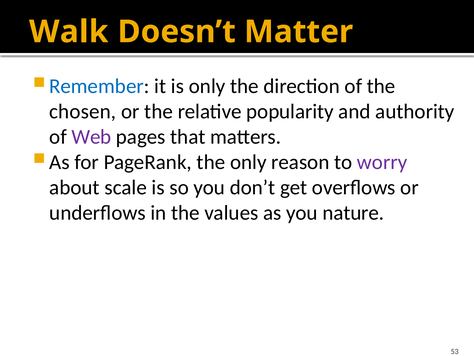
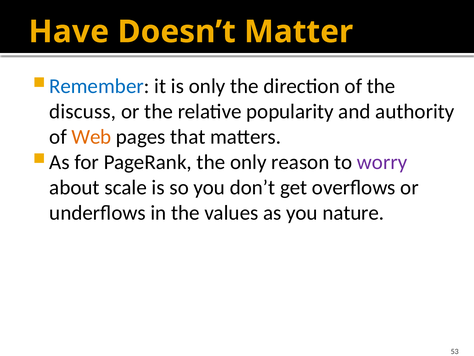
Walk: Walk -> Have
chosen: chosen -> discuss
Web colour: purple -> orange
